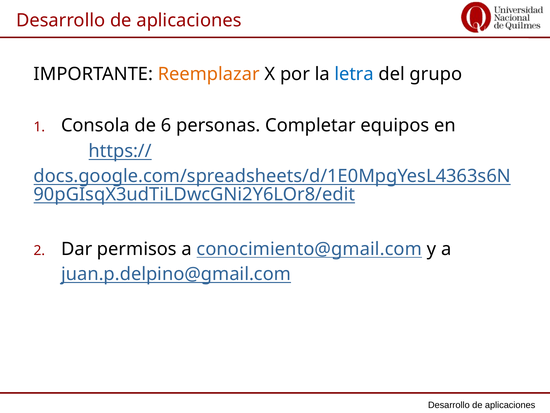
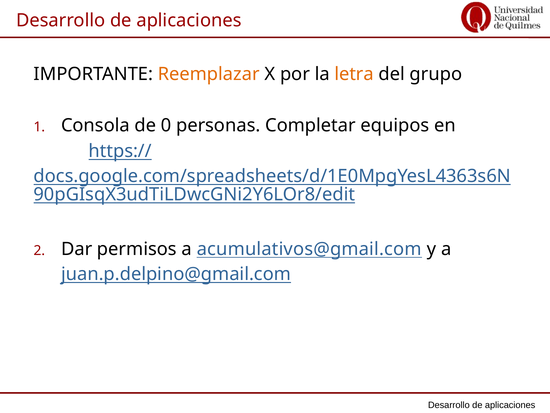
letra colour: blue -> orange
6: 6 -> 0
conocimiento@gmail.com: conocimiento@gmail.com -> acumulativos@gmail.com
